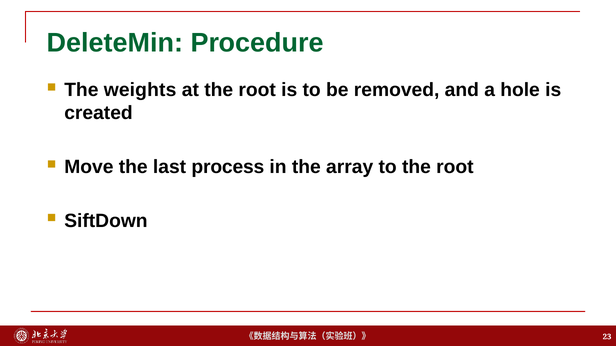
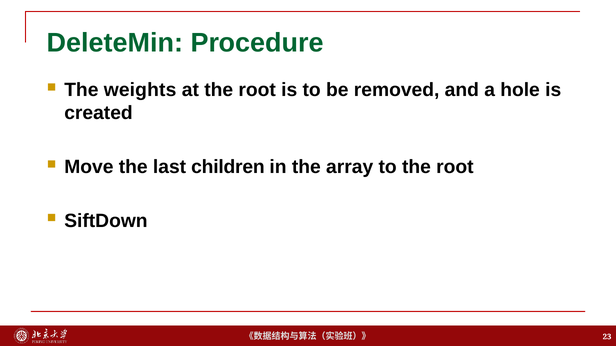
process: process -> children
